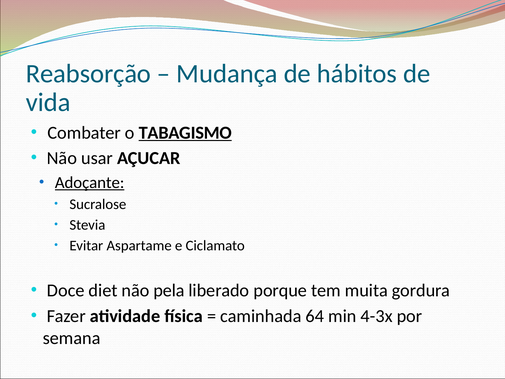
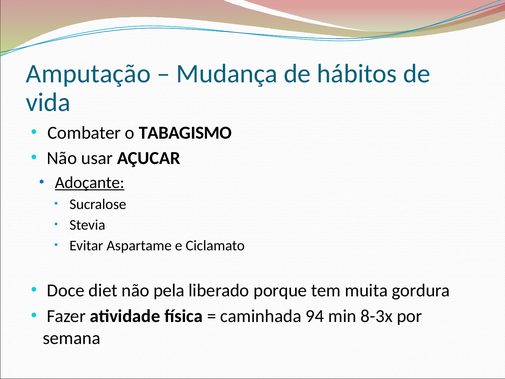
Reabsorção: Reabsorção -> Amputação
TABAGISMO underline: present -> none
64: 64 -> 94
4-3x: 4-3x -> 8-3x
